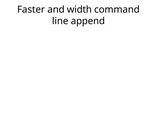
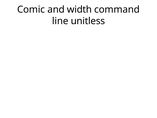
Faster: Faster -> Comic
append: append -> unitless
